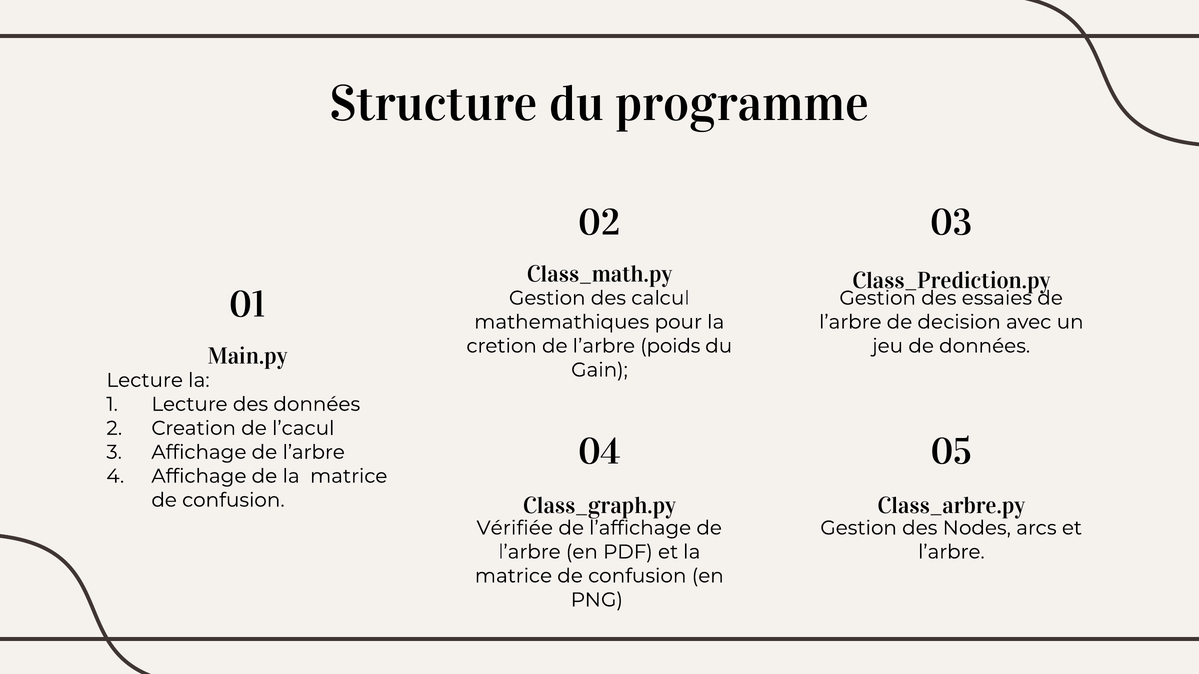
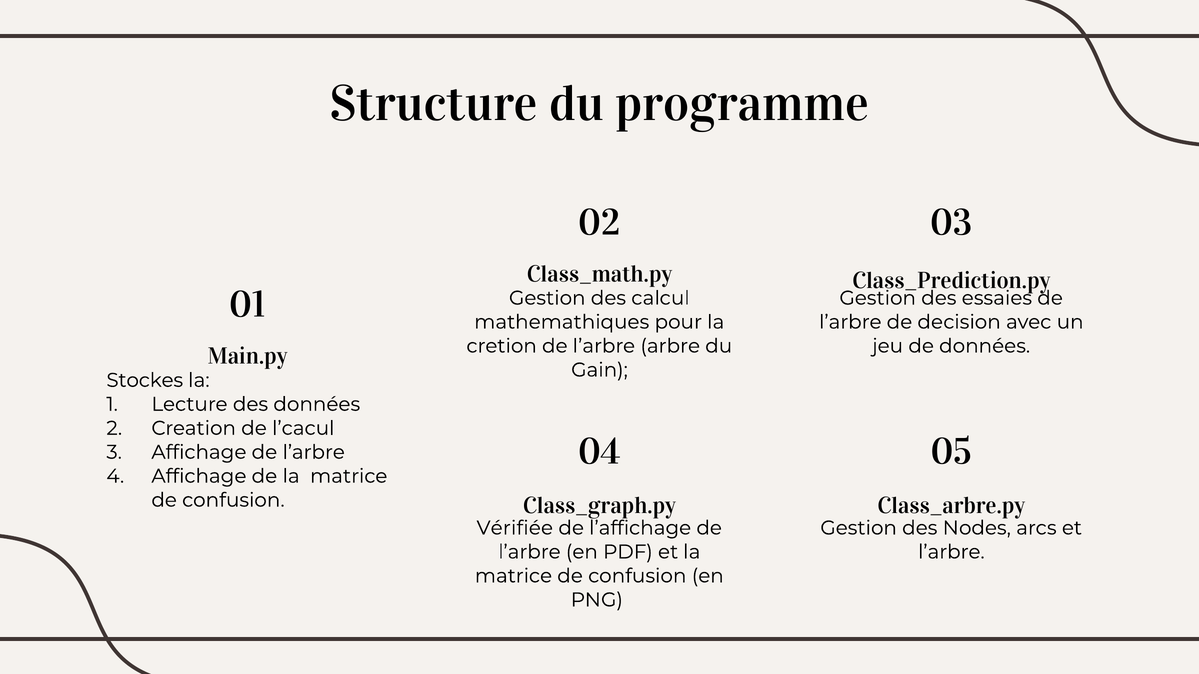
poids: poids -> arbre
Lecture at (145, 381): Lecture -> Stockes
